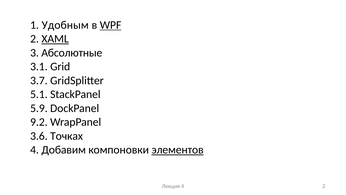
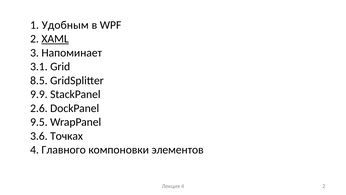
WPF underline: present -> none
Абсолютные: Абсолютные -> Напоминает
3.7: 3.7 -> 8.5
5.1: 5.1 -> 9.9
5.9: 5.9 -> 2.6
9.2: 9.2 -> 9.5
Добавим: Добавим -> Главного
элементов underline: present -> none
